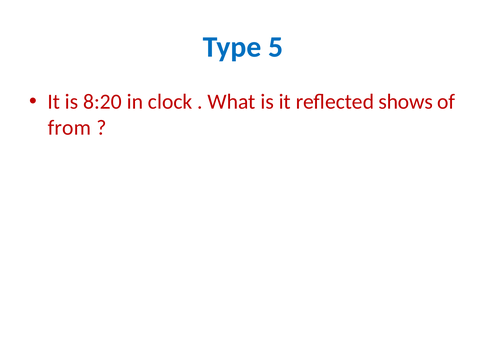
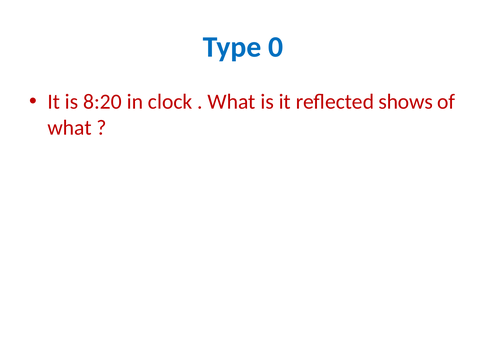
5: 5 -> 0
from at (69, 128): from -> what
